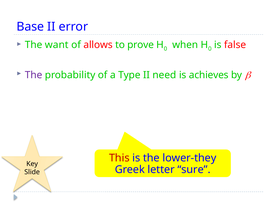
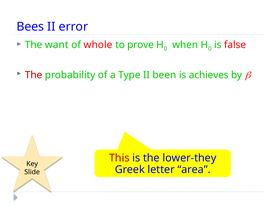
Base: Base -> Bees
allows: allows -> whole
The at (34, 75) colour: purple -> red
need: need -> been
sure: sure -> area
